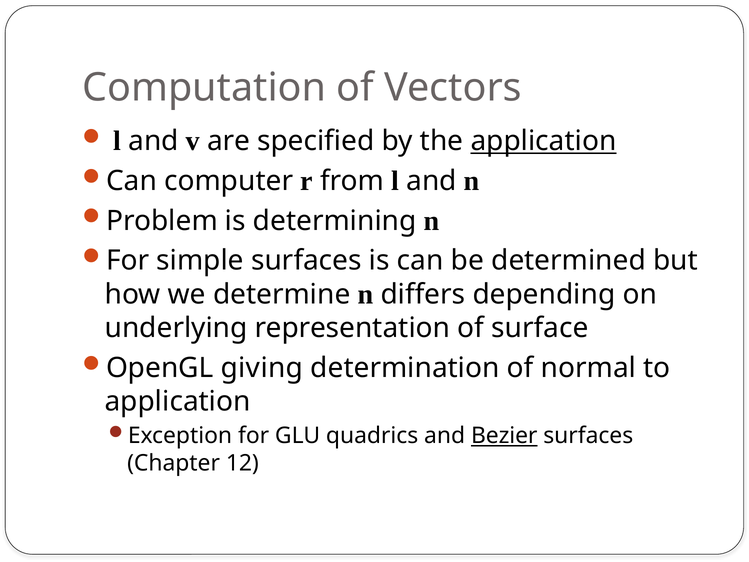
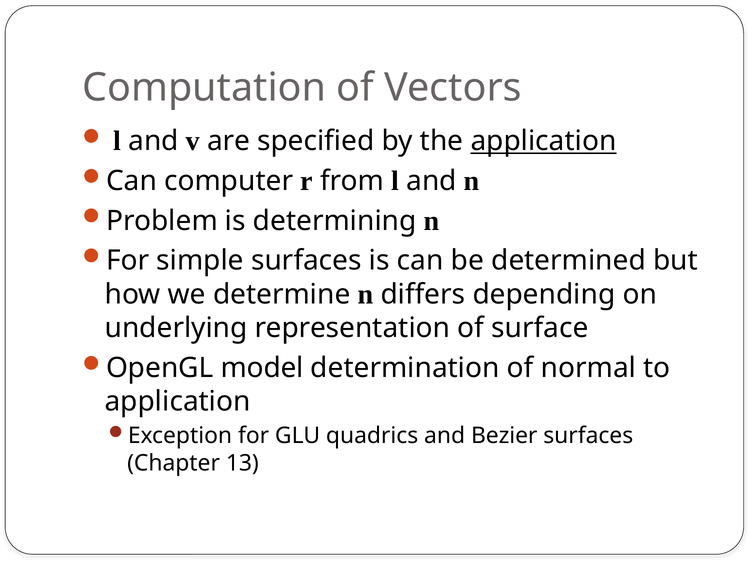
giving: giving -> model
Bezier underline: present -> none
12: 12 -> 13
